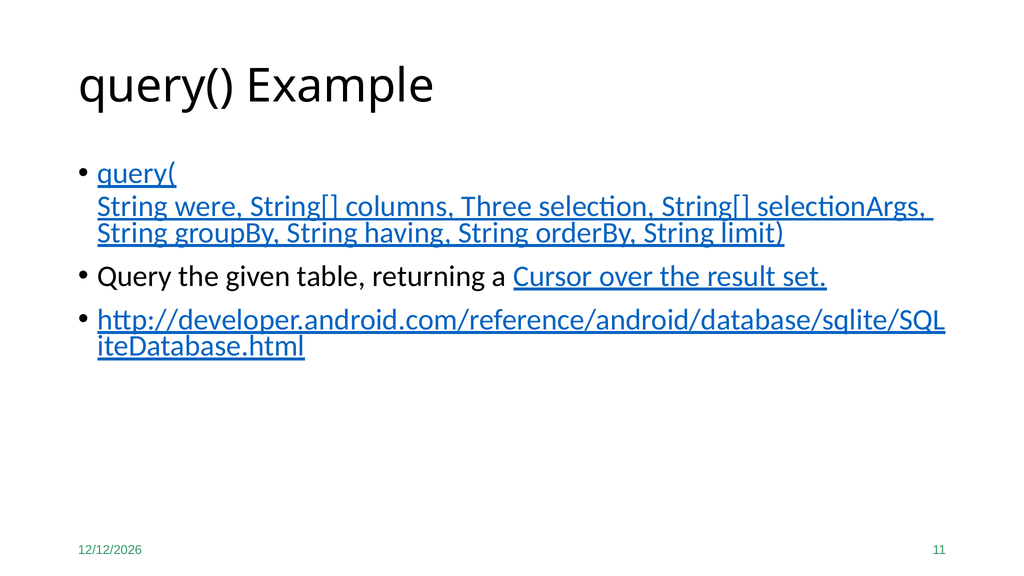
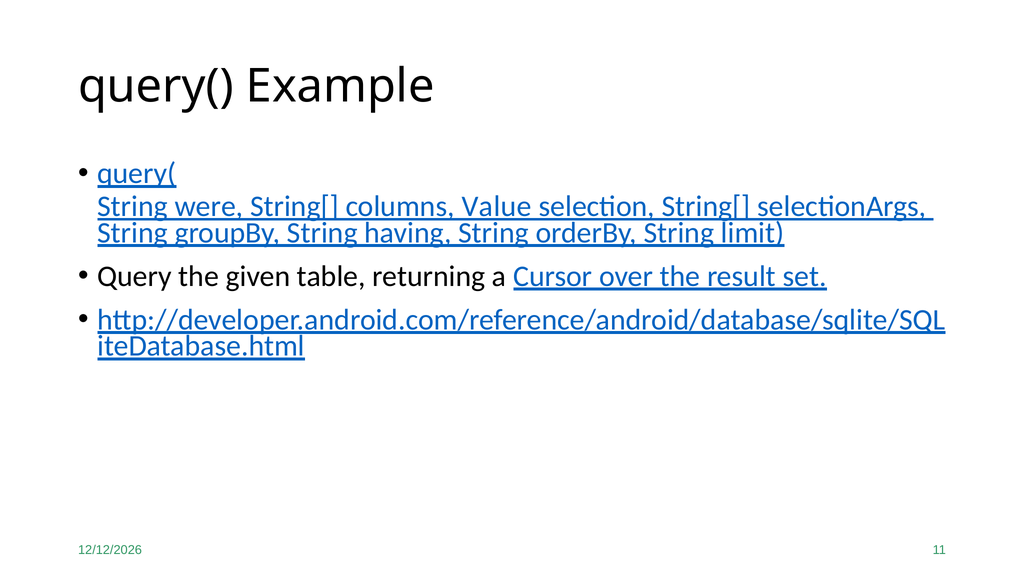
Three: Three -> Value
